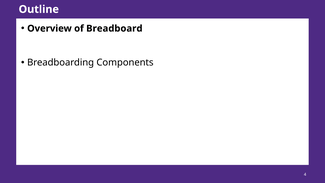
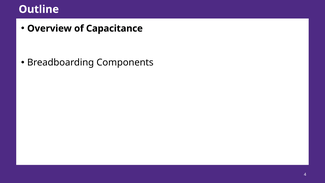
Breadboard: Breadboard -> Capacitance
